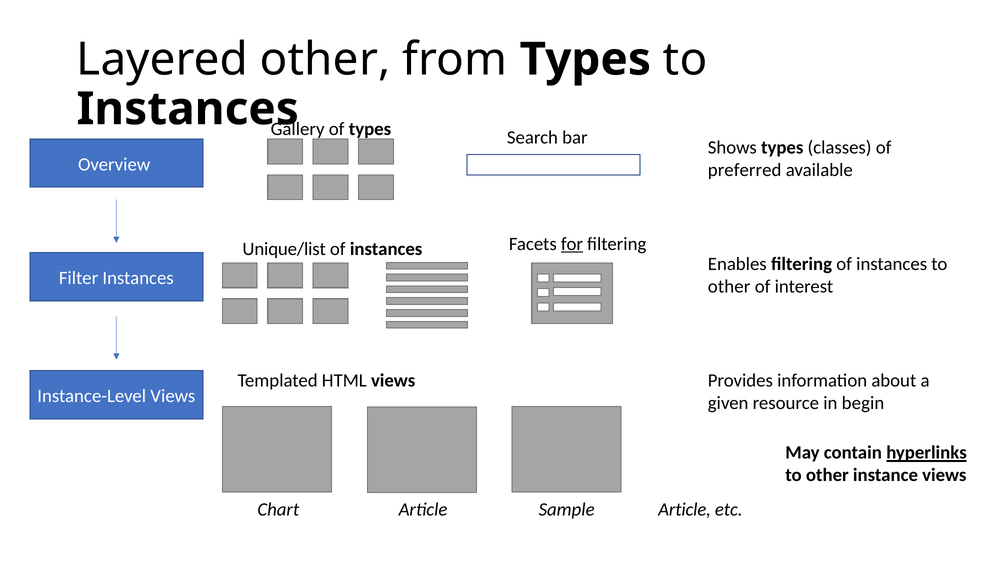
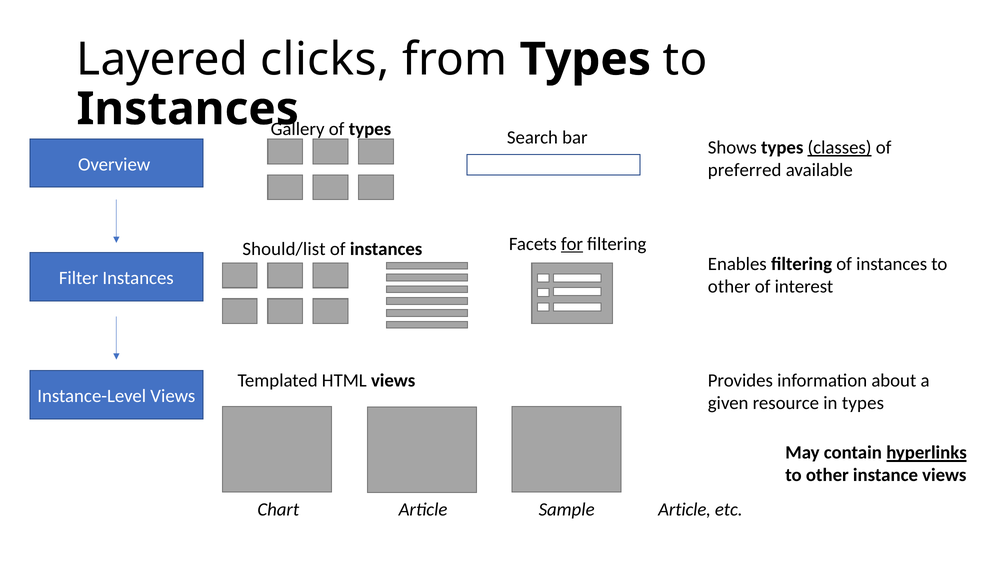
Layered other: other -> clicks
classes underline: none -> present
Unique/list: Unique/list -> Should/list
in begin: begin -> types
